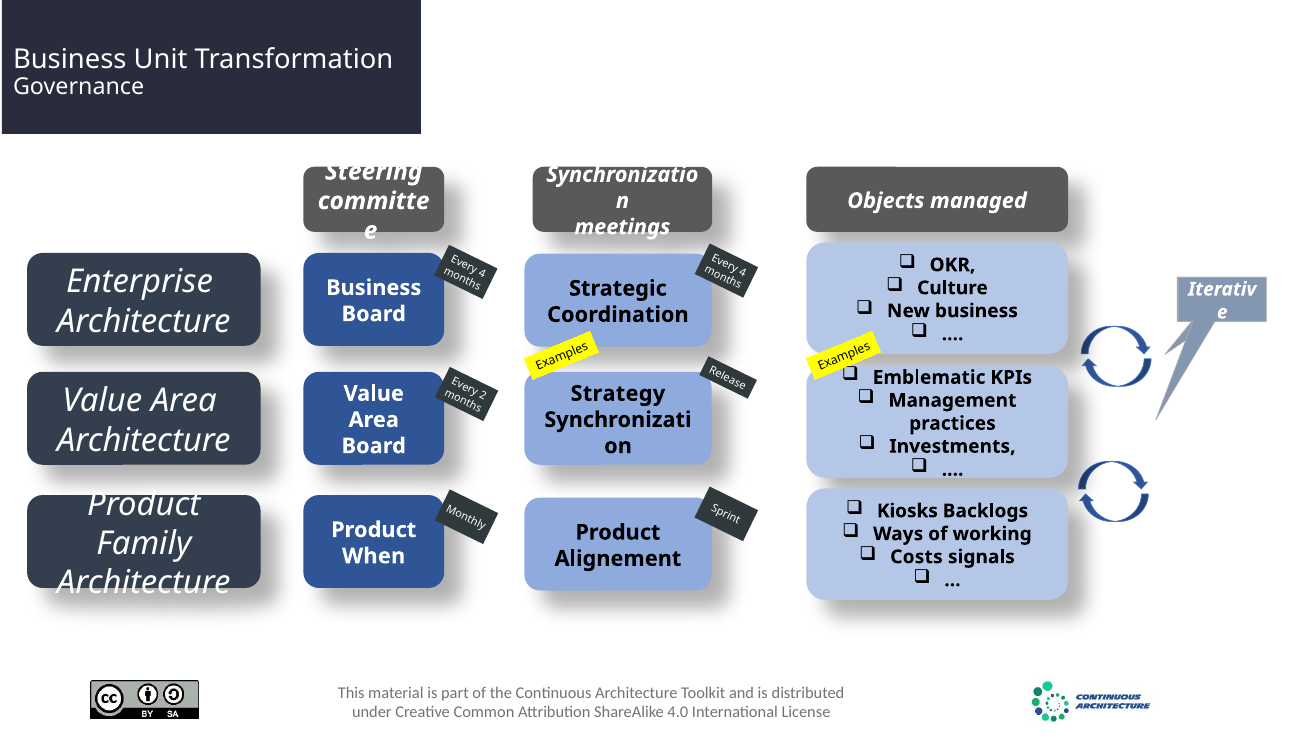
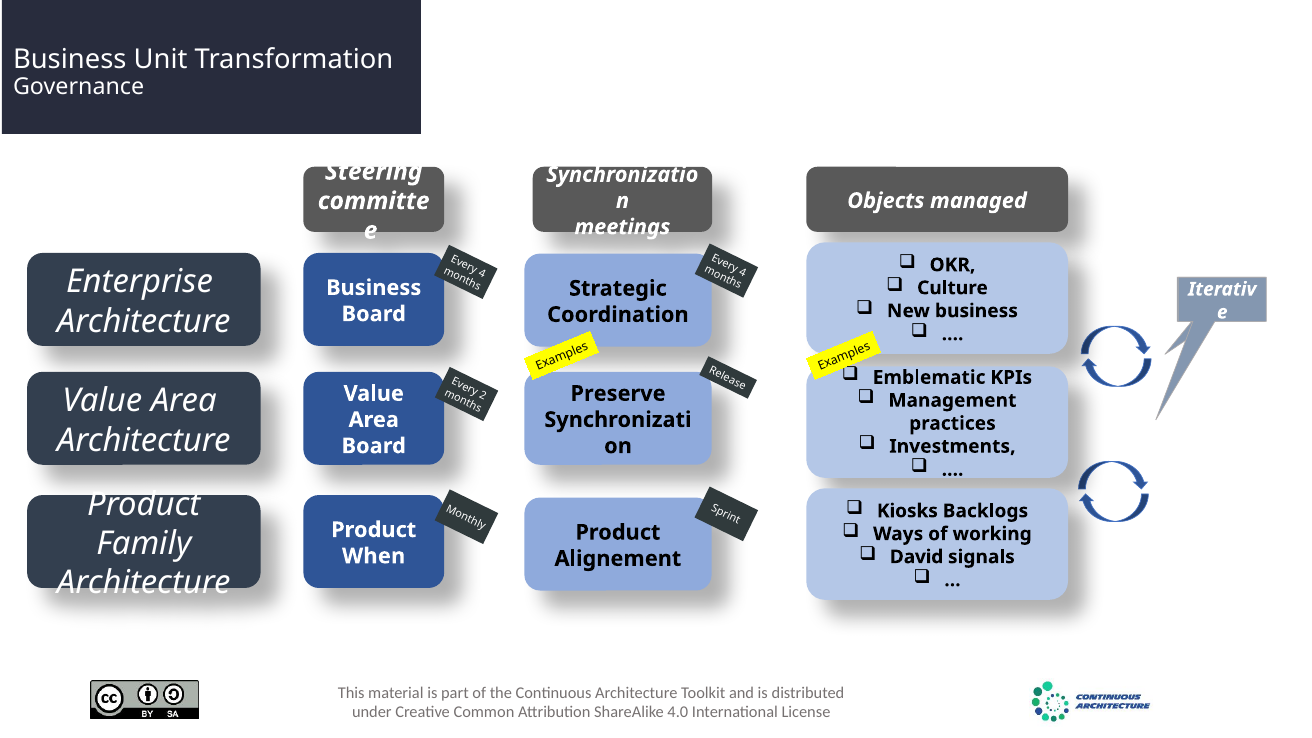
Strategy: Strategy -> Preserve
Costs: Costs -> David
